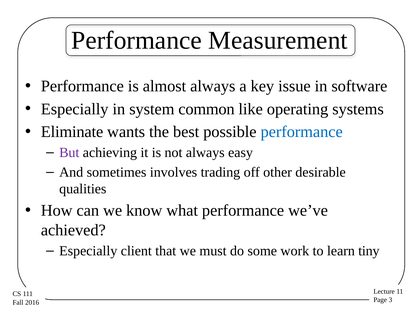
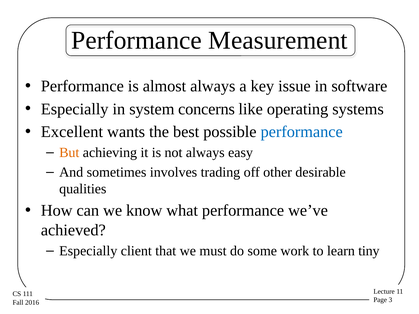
common: common -> concerns
Eliminate: Eliminate -> Excellent
But colour: purple -> orange
